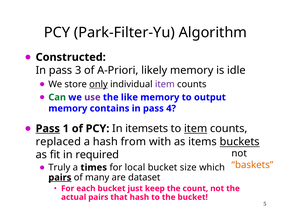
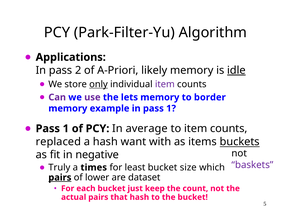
Constructed: Constructed -> Applications
3: 3 -> 2
idle underline: none -> present
Can colour: green -> purple
like: like -> lets
output: output -> border
contains: contains -> example
in pass 4: 4 -> 1
Pass at (48, 129) underline: present -> none
itemsets: itemsets -> average
item at (196, 129) underline: present -> none
from: from -> want
required: required -> negative
baskets colour: orange -> purple
local: local -> least
many: many -> lower
